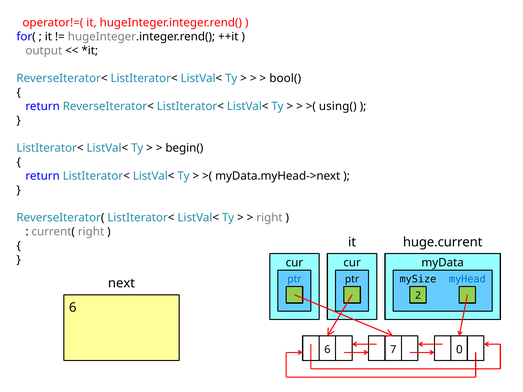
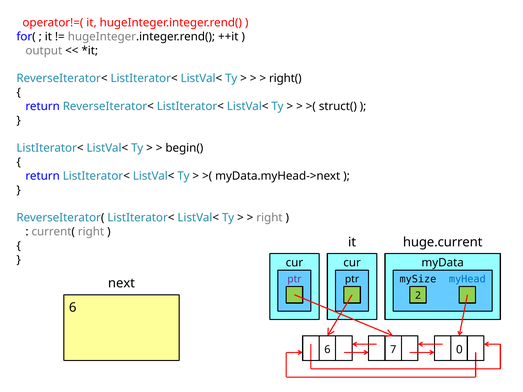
bool(: bool( -> right(
using(: using( -> struct(
ptr at (294, 279) colour: blue -> purple
